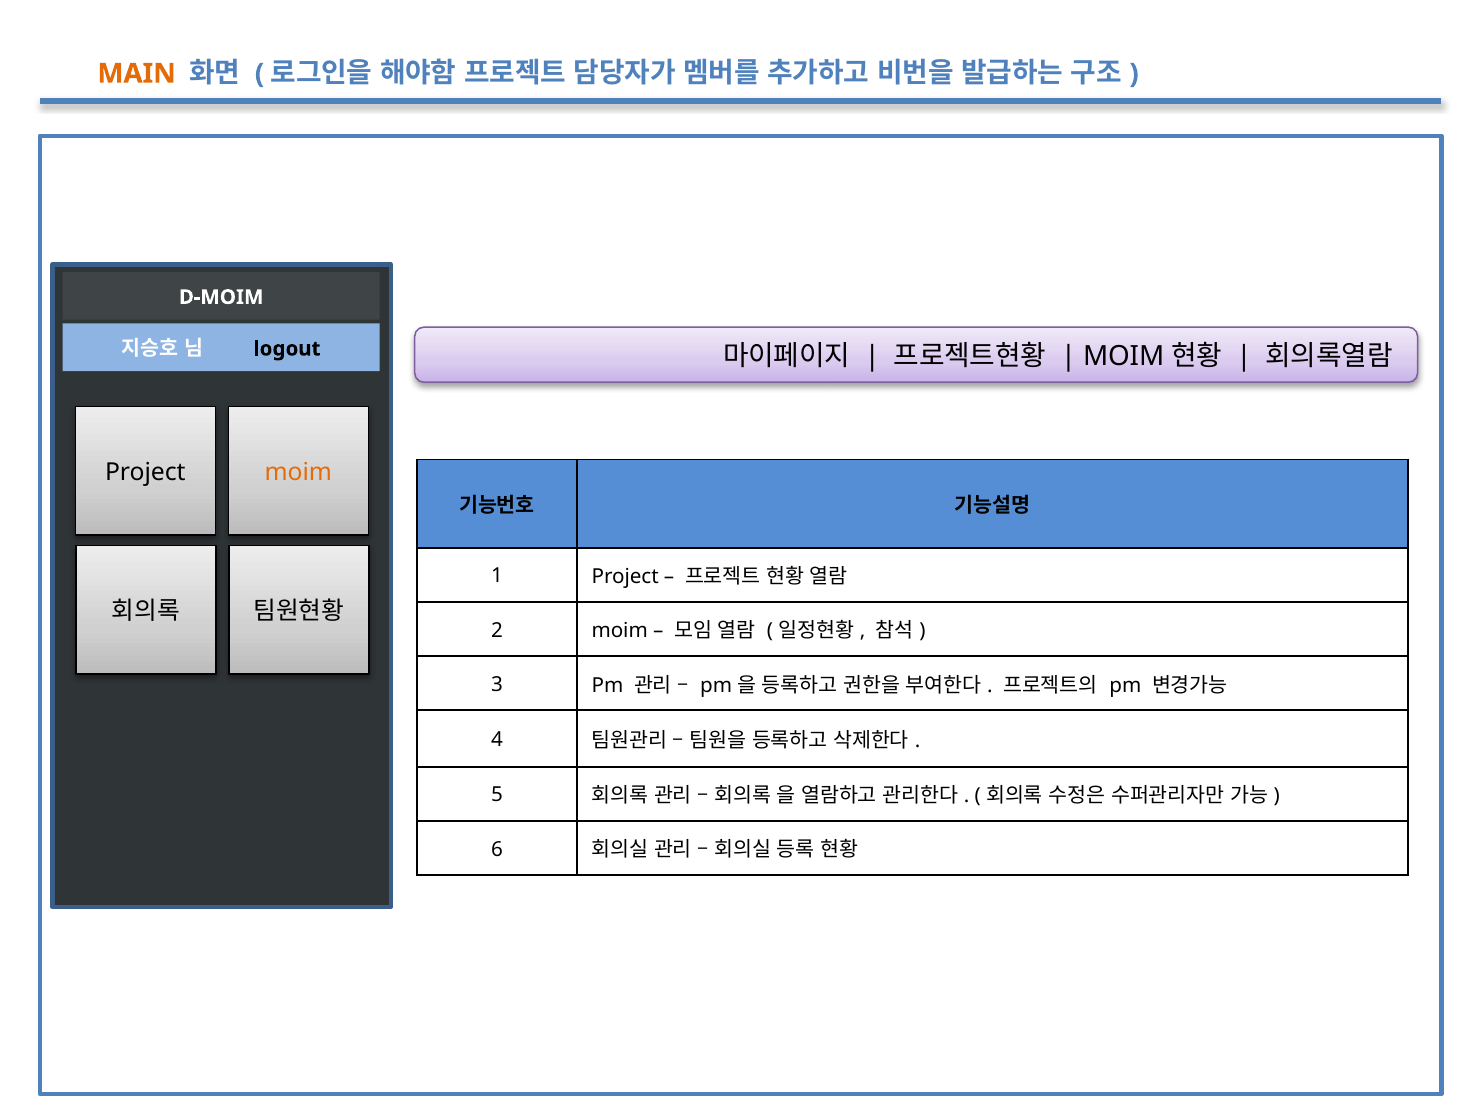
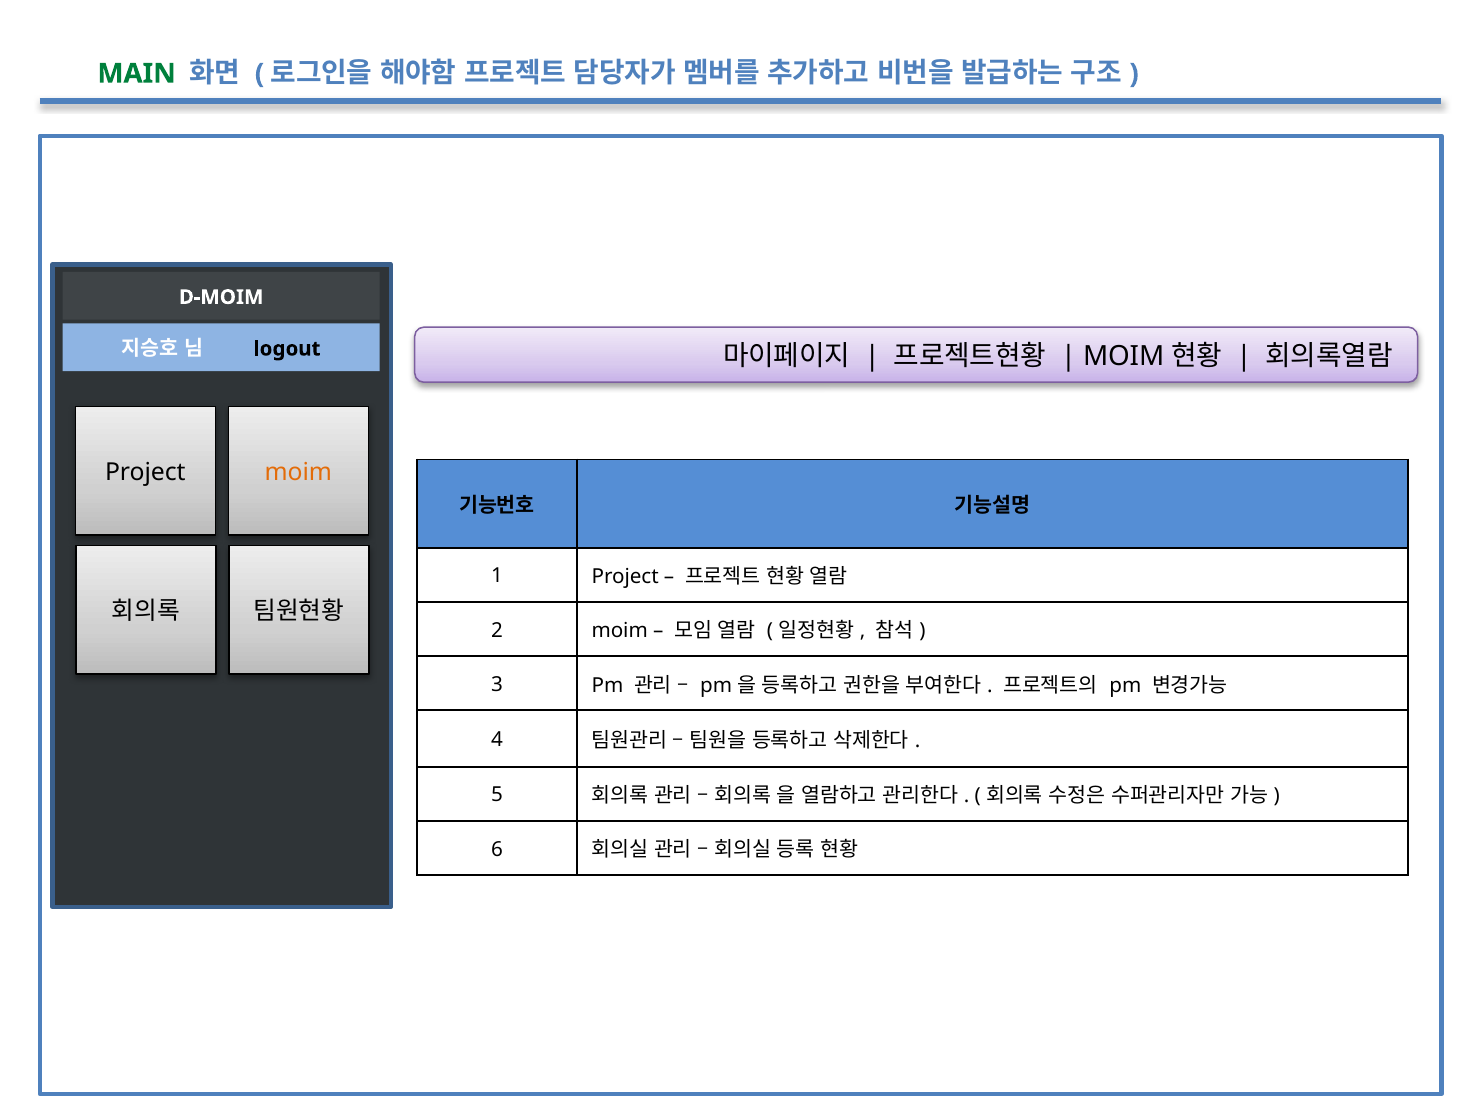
MAIN colour: orange -> green
